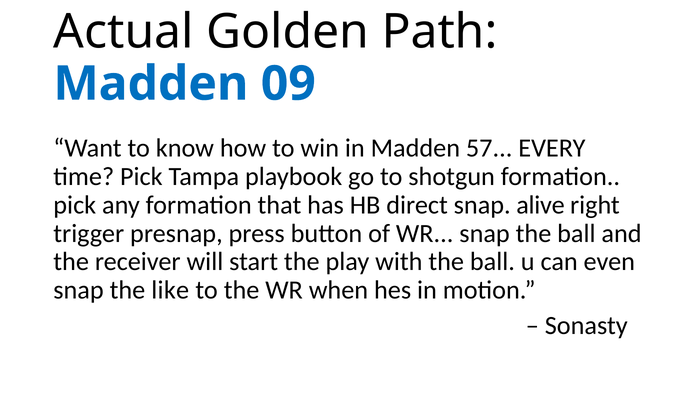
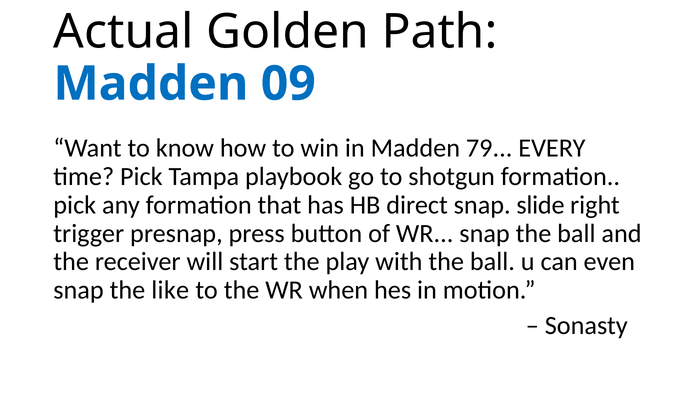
57: 57 -> 79
alive: alive -> slide
